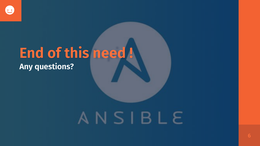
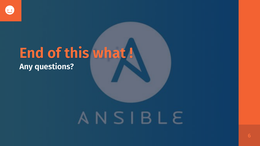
need: need -> what
